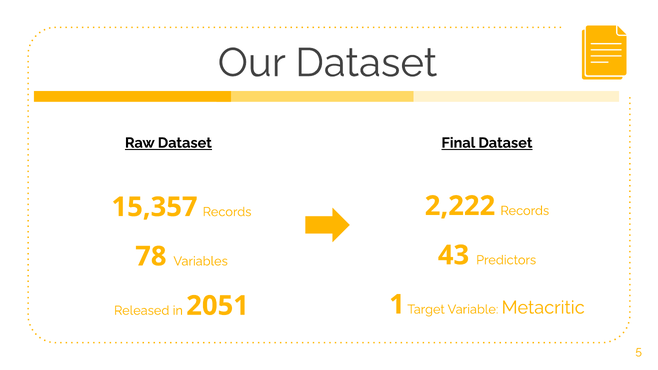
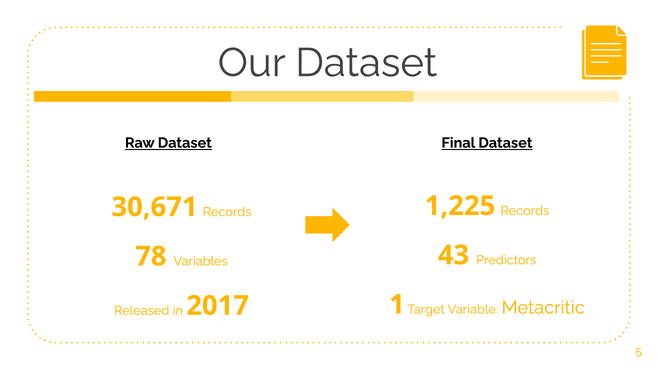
2,222: 2,222 -> 1,225
15,357: 15,357 -> 30,671
2051: 2051 -> 2017
